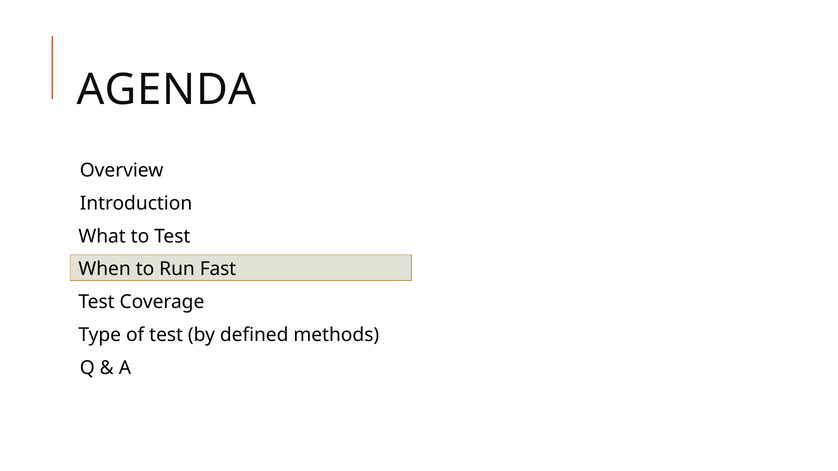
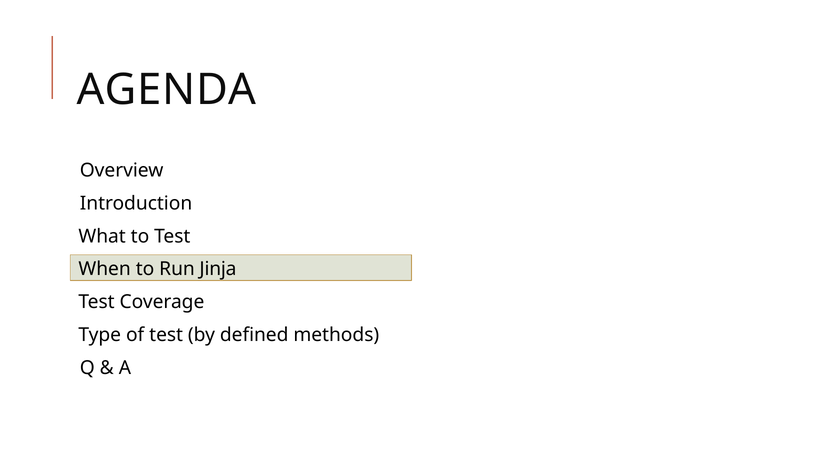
Fast: Fast -> Jinja
